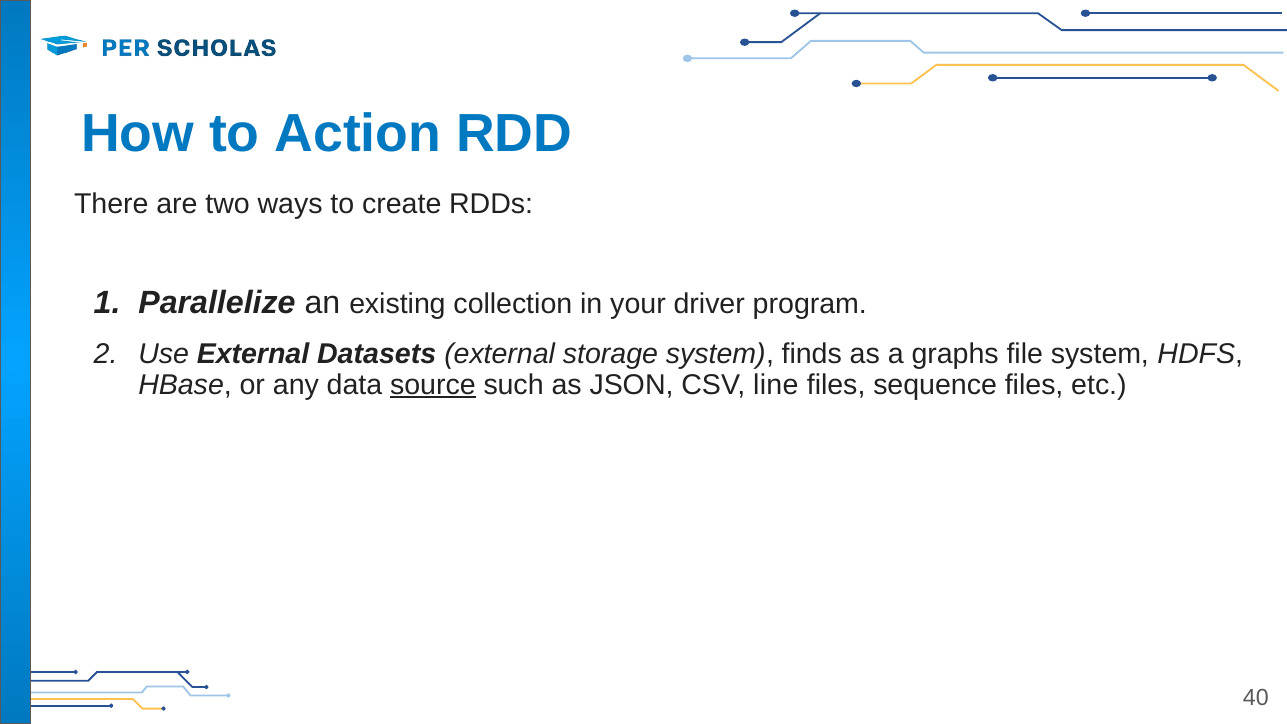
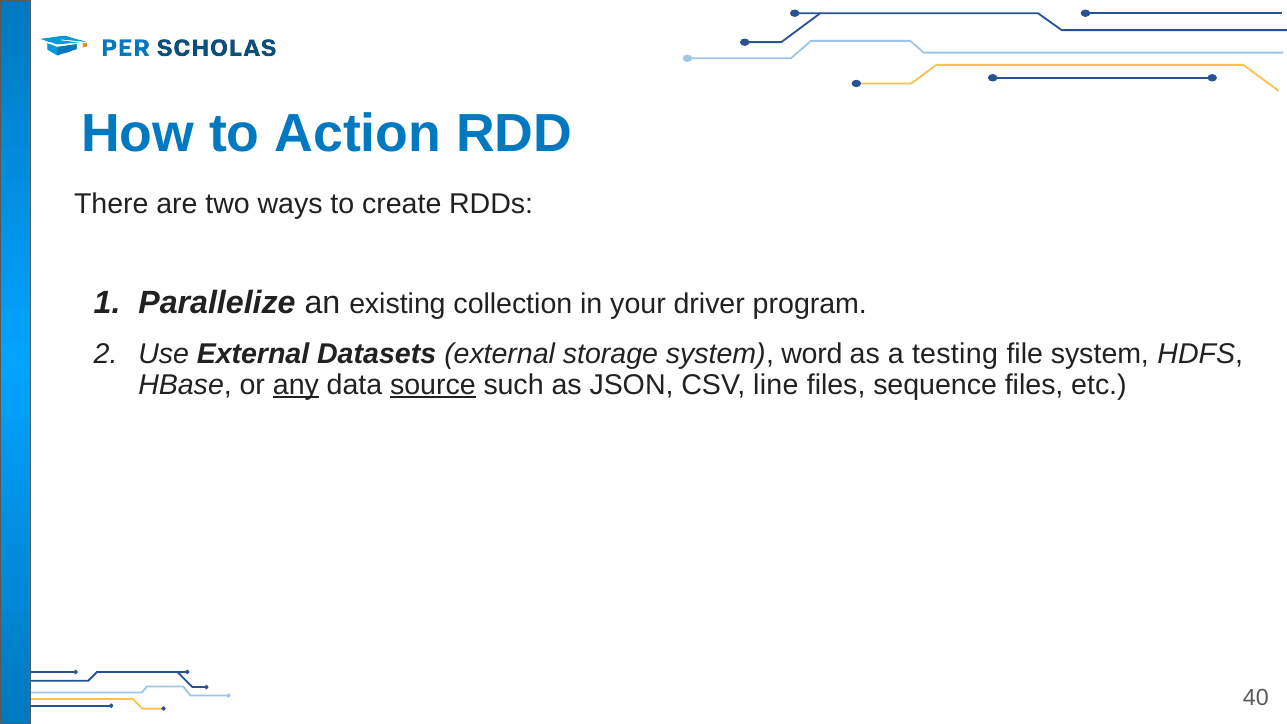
finds: finds -> word
graphs: graphs -> testing
any underline: none -> present
